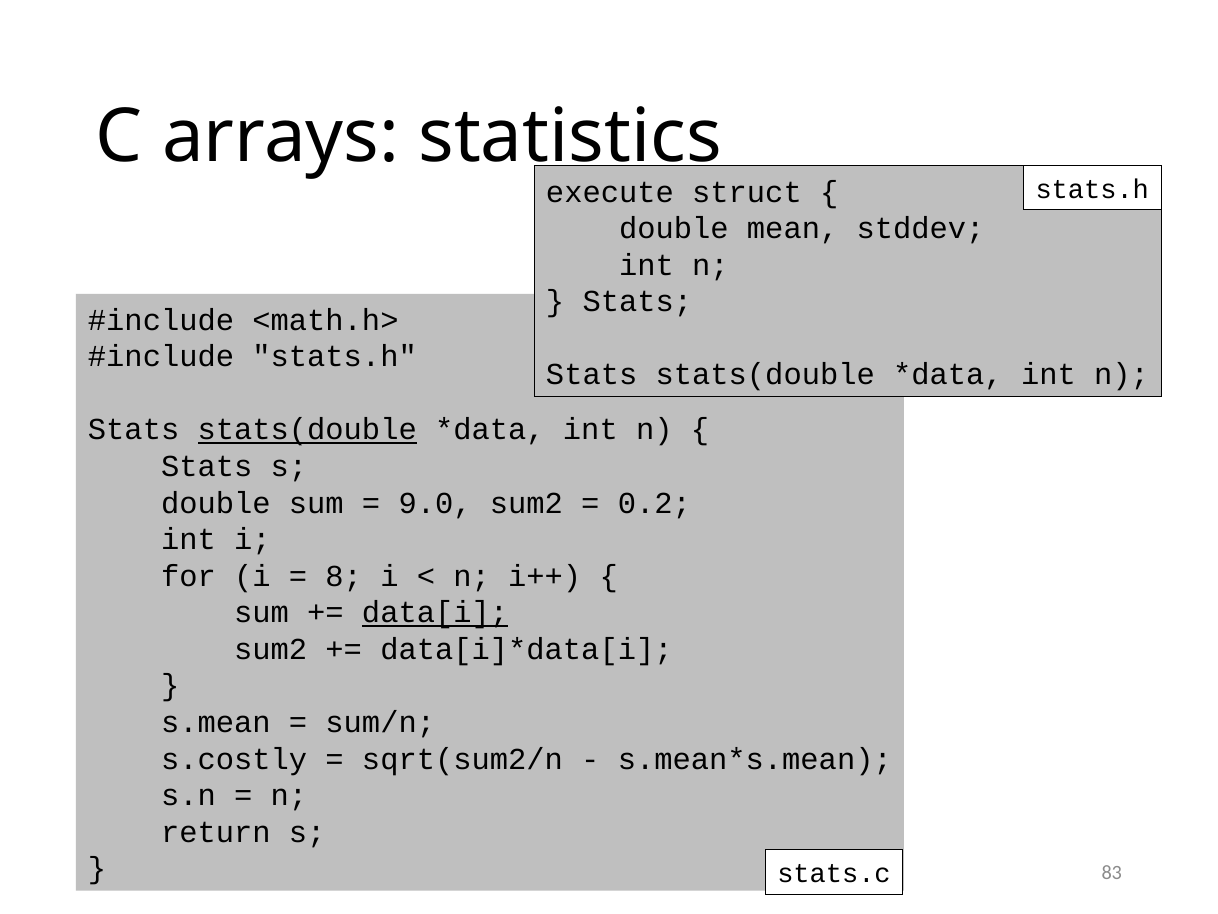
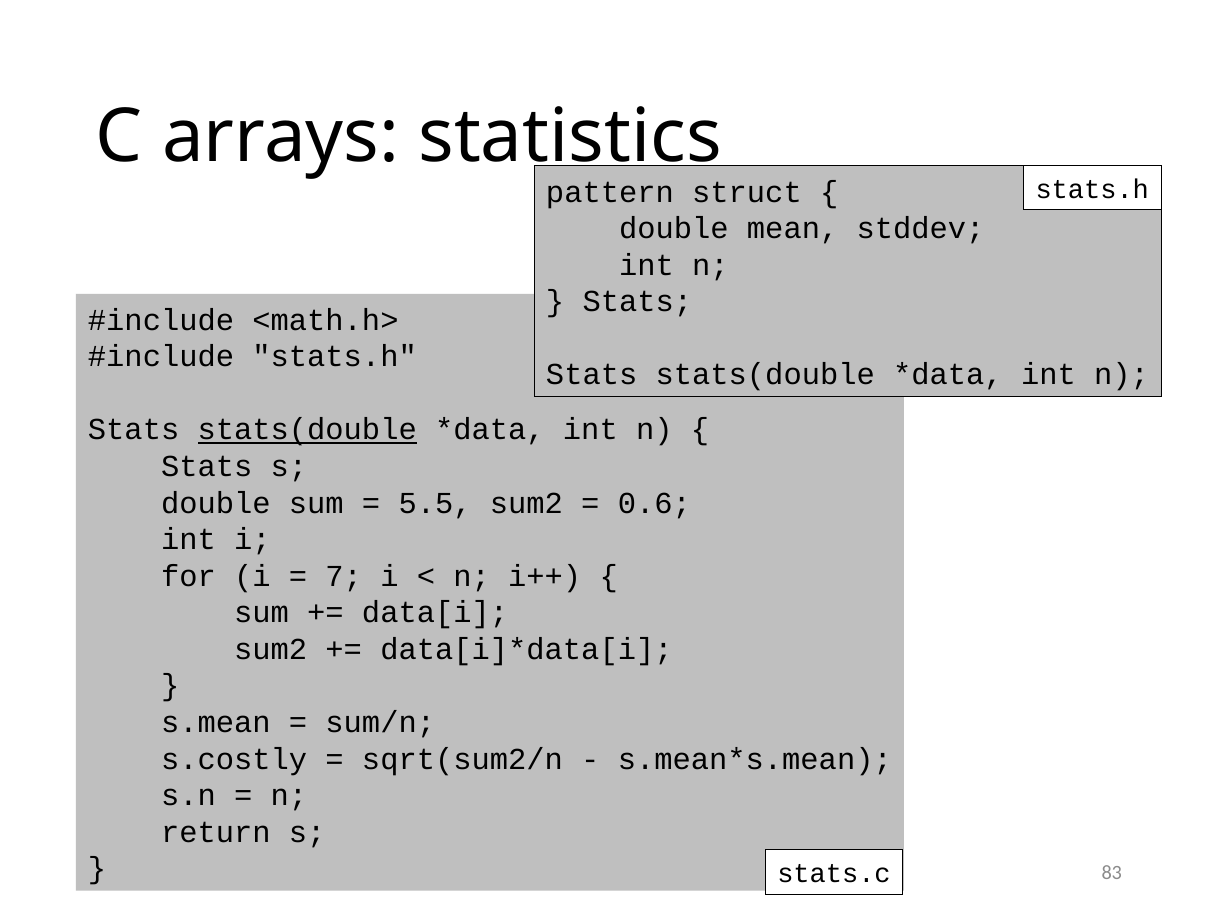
execute: execute -> pattern
9.0: 9.0 -> 5.5
0.2: 0.2 -> 0.6
8: 8 -> 7
data[i underline: present -> none
